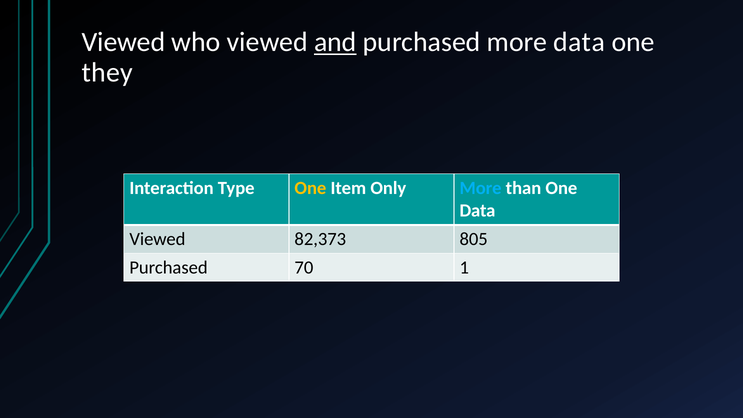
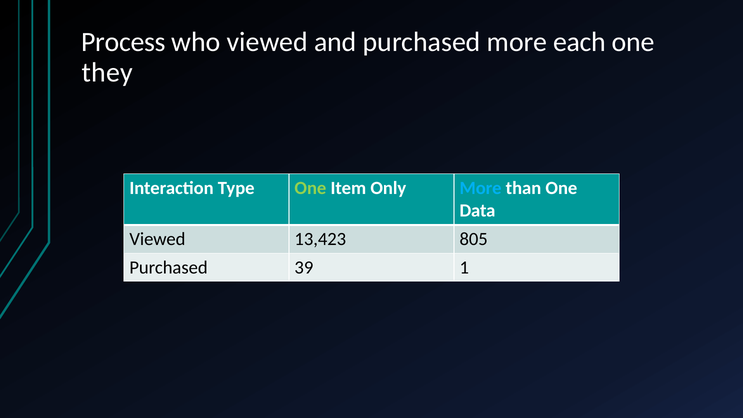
Viewed at (123, 42): Viewed -> Process
and underline: present -> none
more data: data -> each
One at (310, 188) colour: yellow -> light green
82,373: 82,373 -> 13,423
70: 70 -> 39
